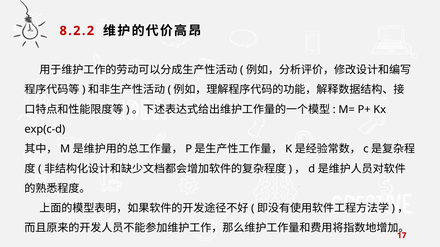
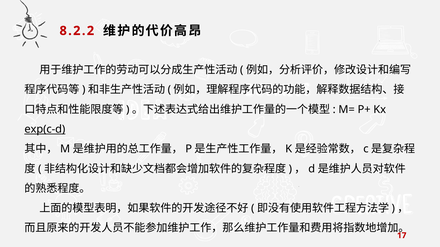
exp(c-d underline: none -> present
